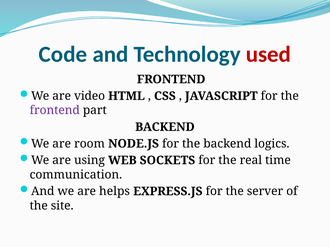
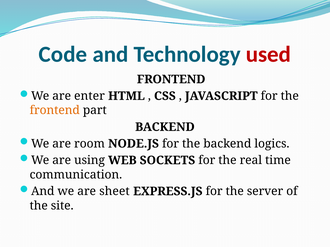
video: video -> enter
frontend at (55, 111) colour: purple -> orange
helps: helps -> sheet
